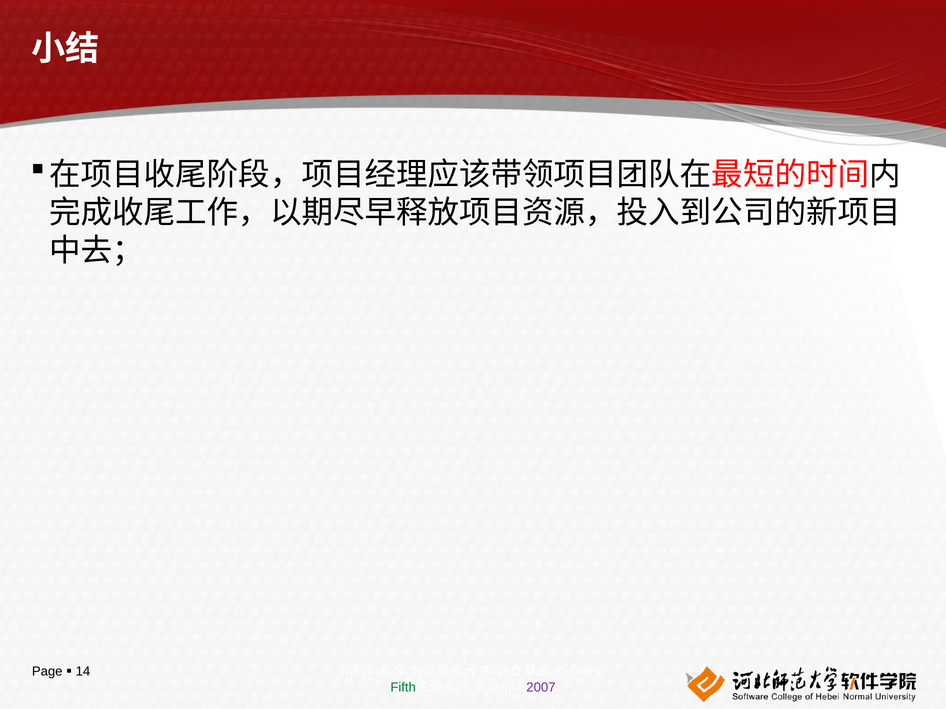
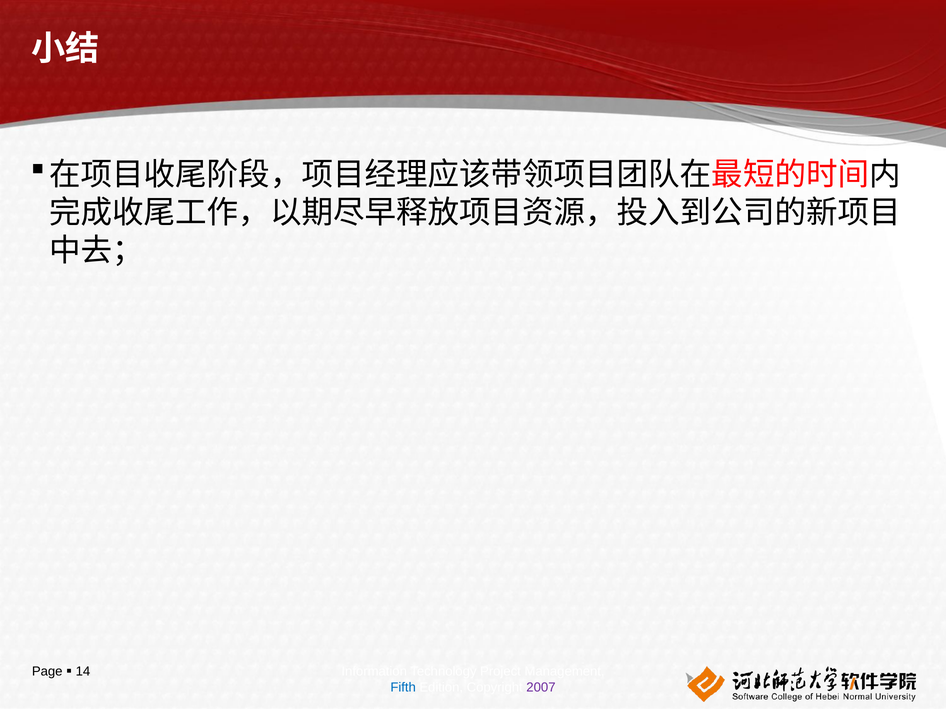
Fifth colour: green -> blue
